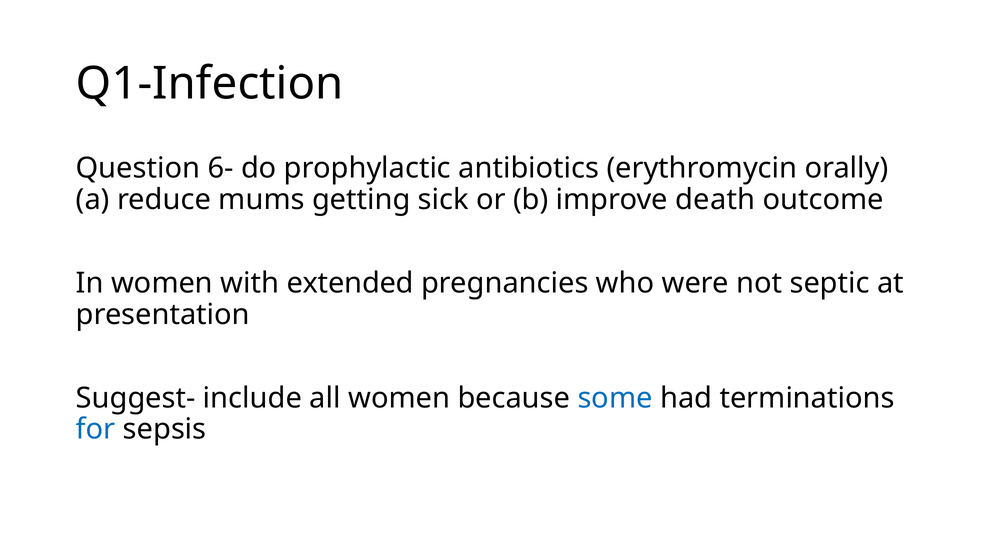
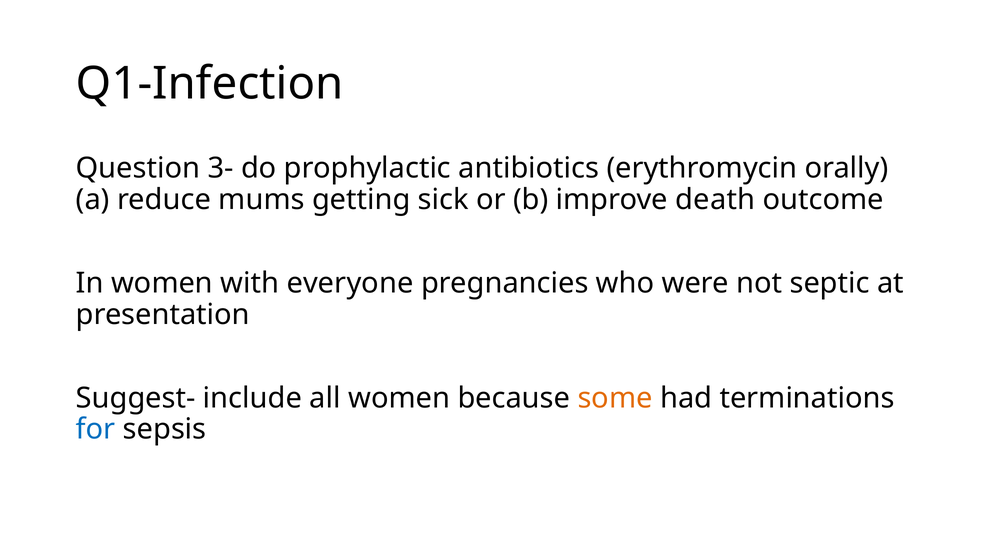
6-: 6- -> 3-
extended: extended -> everyone
some colour: blue -> orange
